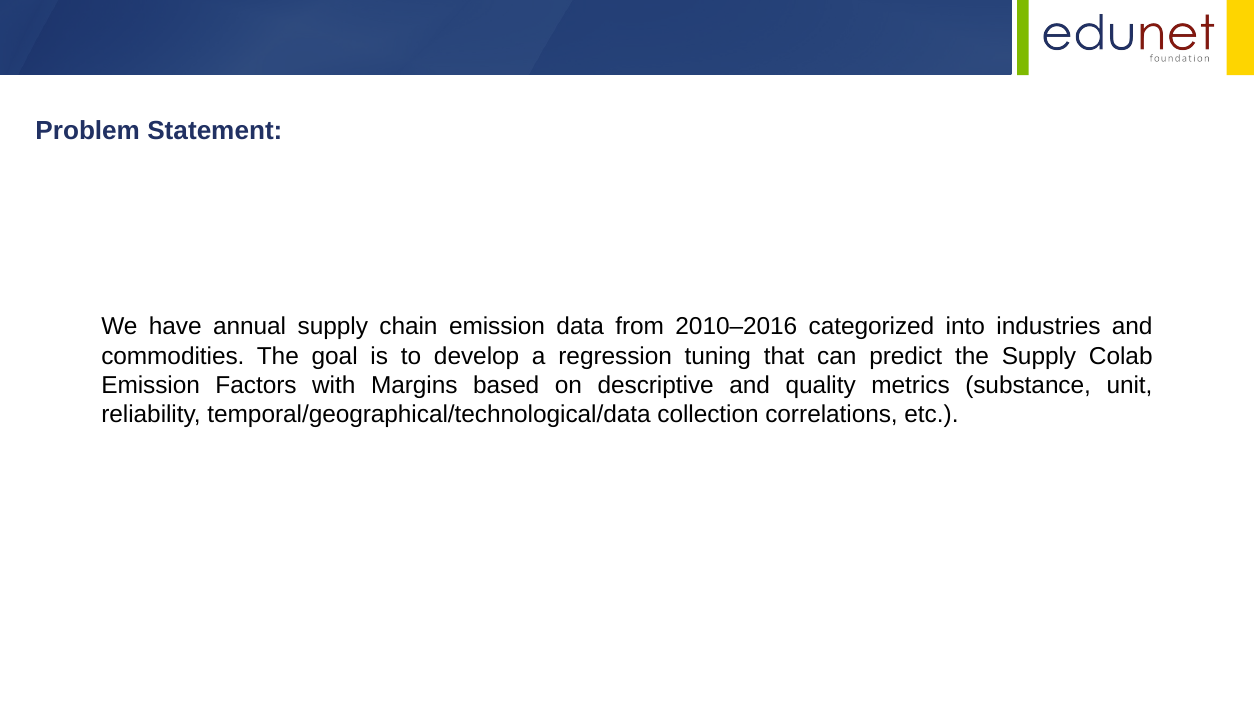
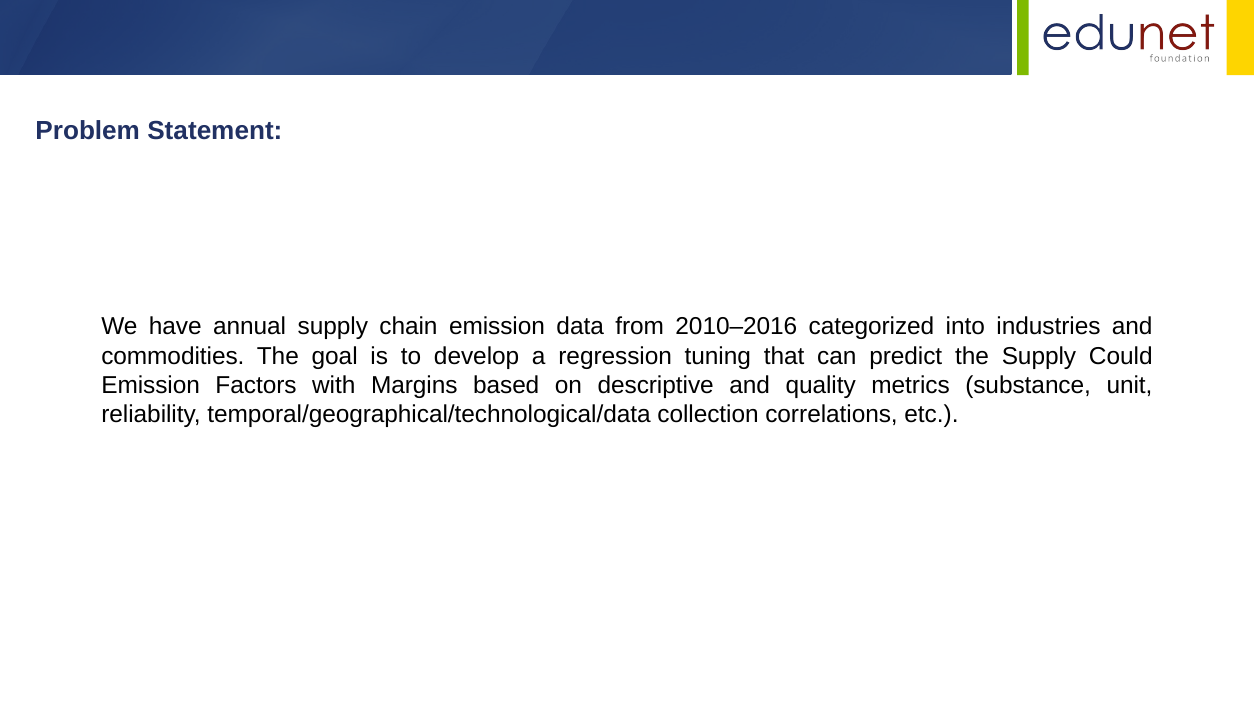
Colab: Colab -> Could
